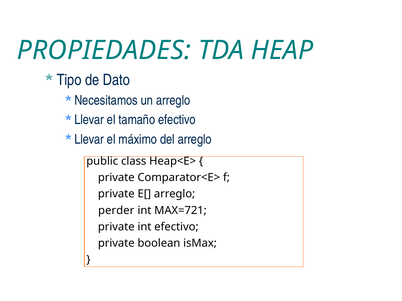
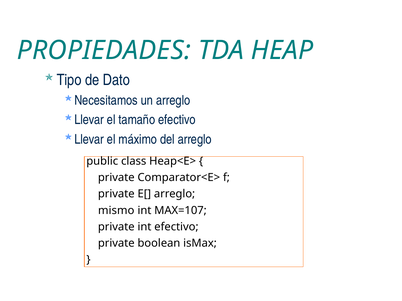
perder: perder -> mismo
MAX=721: MAX=721 -> MAX=107
